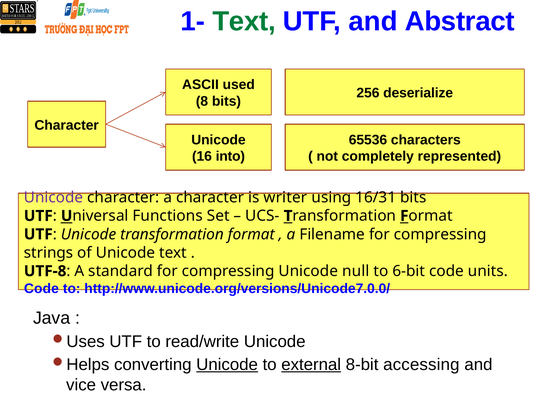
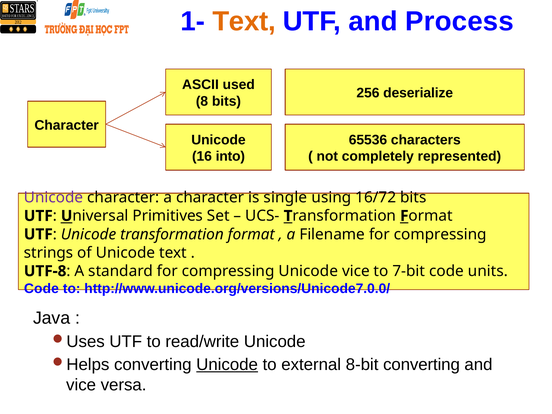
Text at (244, 21) colour: green -> orange
Abstract: Abstract -> Process
writer: writer -> single
16/31: 16/31 -> 16/72
Functions: Functions -> Primitives
Unicode null: null -> vice
6-bit: 6-bit -> 7-bit
external underline: present -> none
8-bit accessing: accessing -> converting
